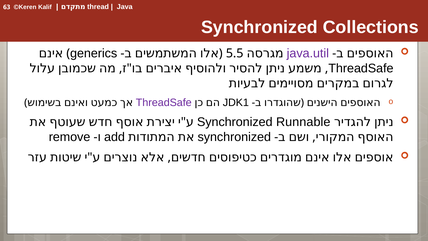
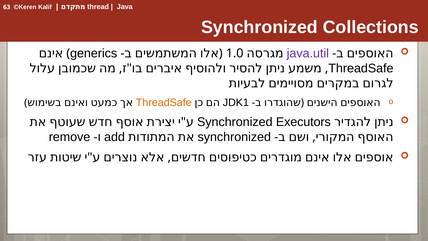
5.5: 5.5 -> 1.0
ThreadSafe at (164, 103) colour: purple -> orange
Runnable: Runnable -> Executors
